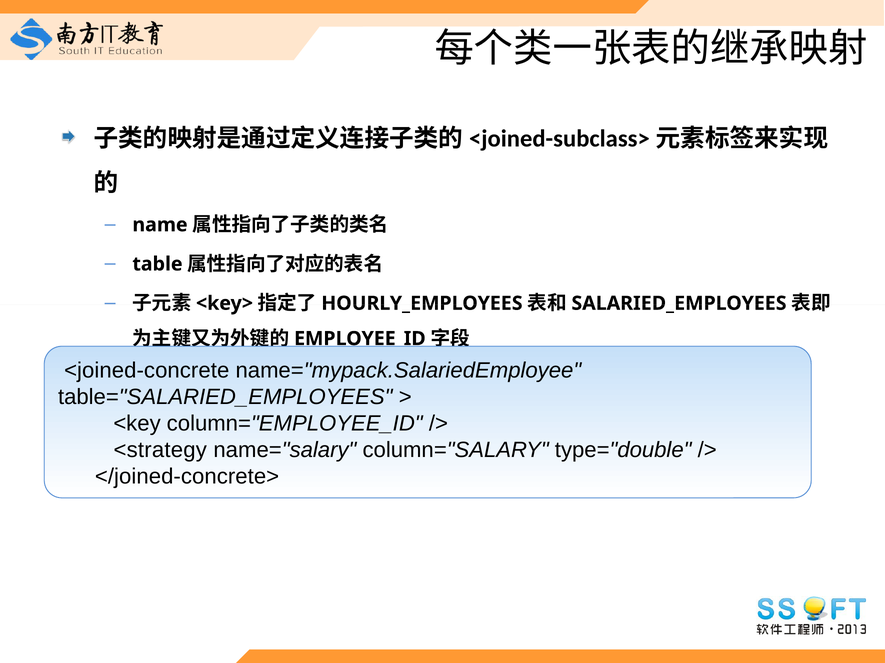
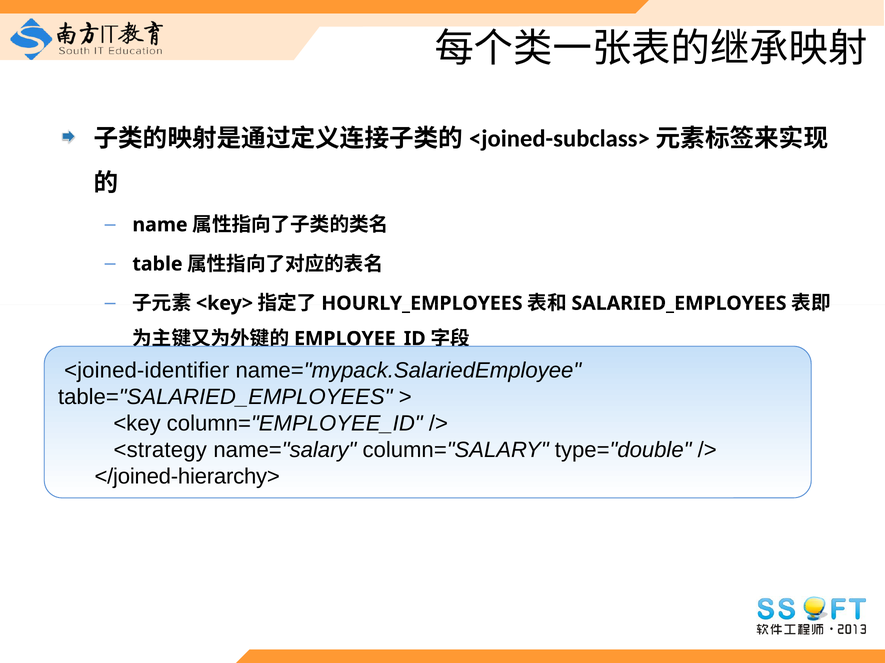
<joined-concrete: <joined-concrete -> <joined-identifier
</joined-concrete>: </joined-concrete> -> </joined-hierarchy>
